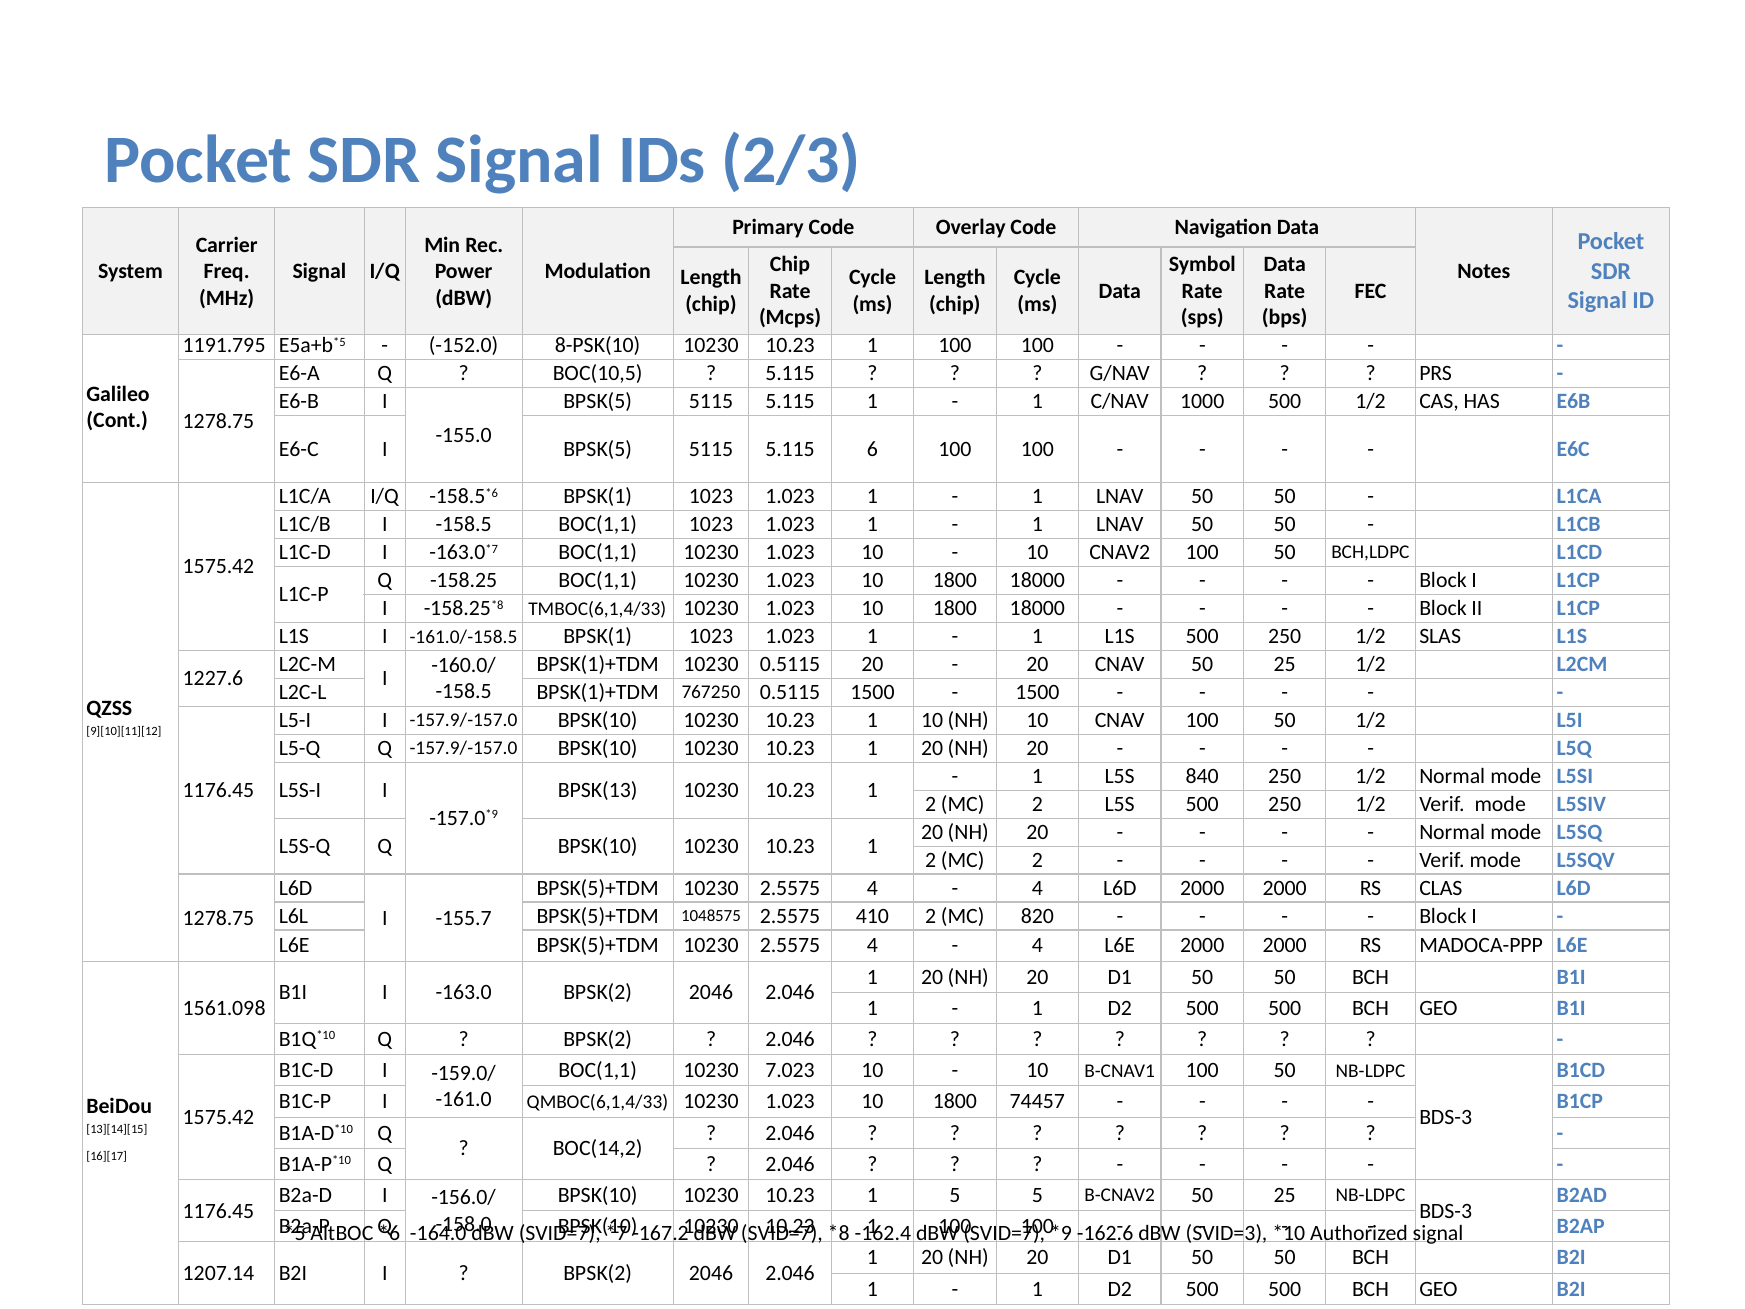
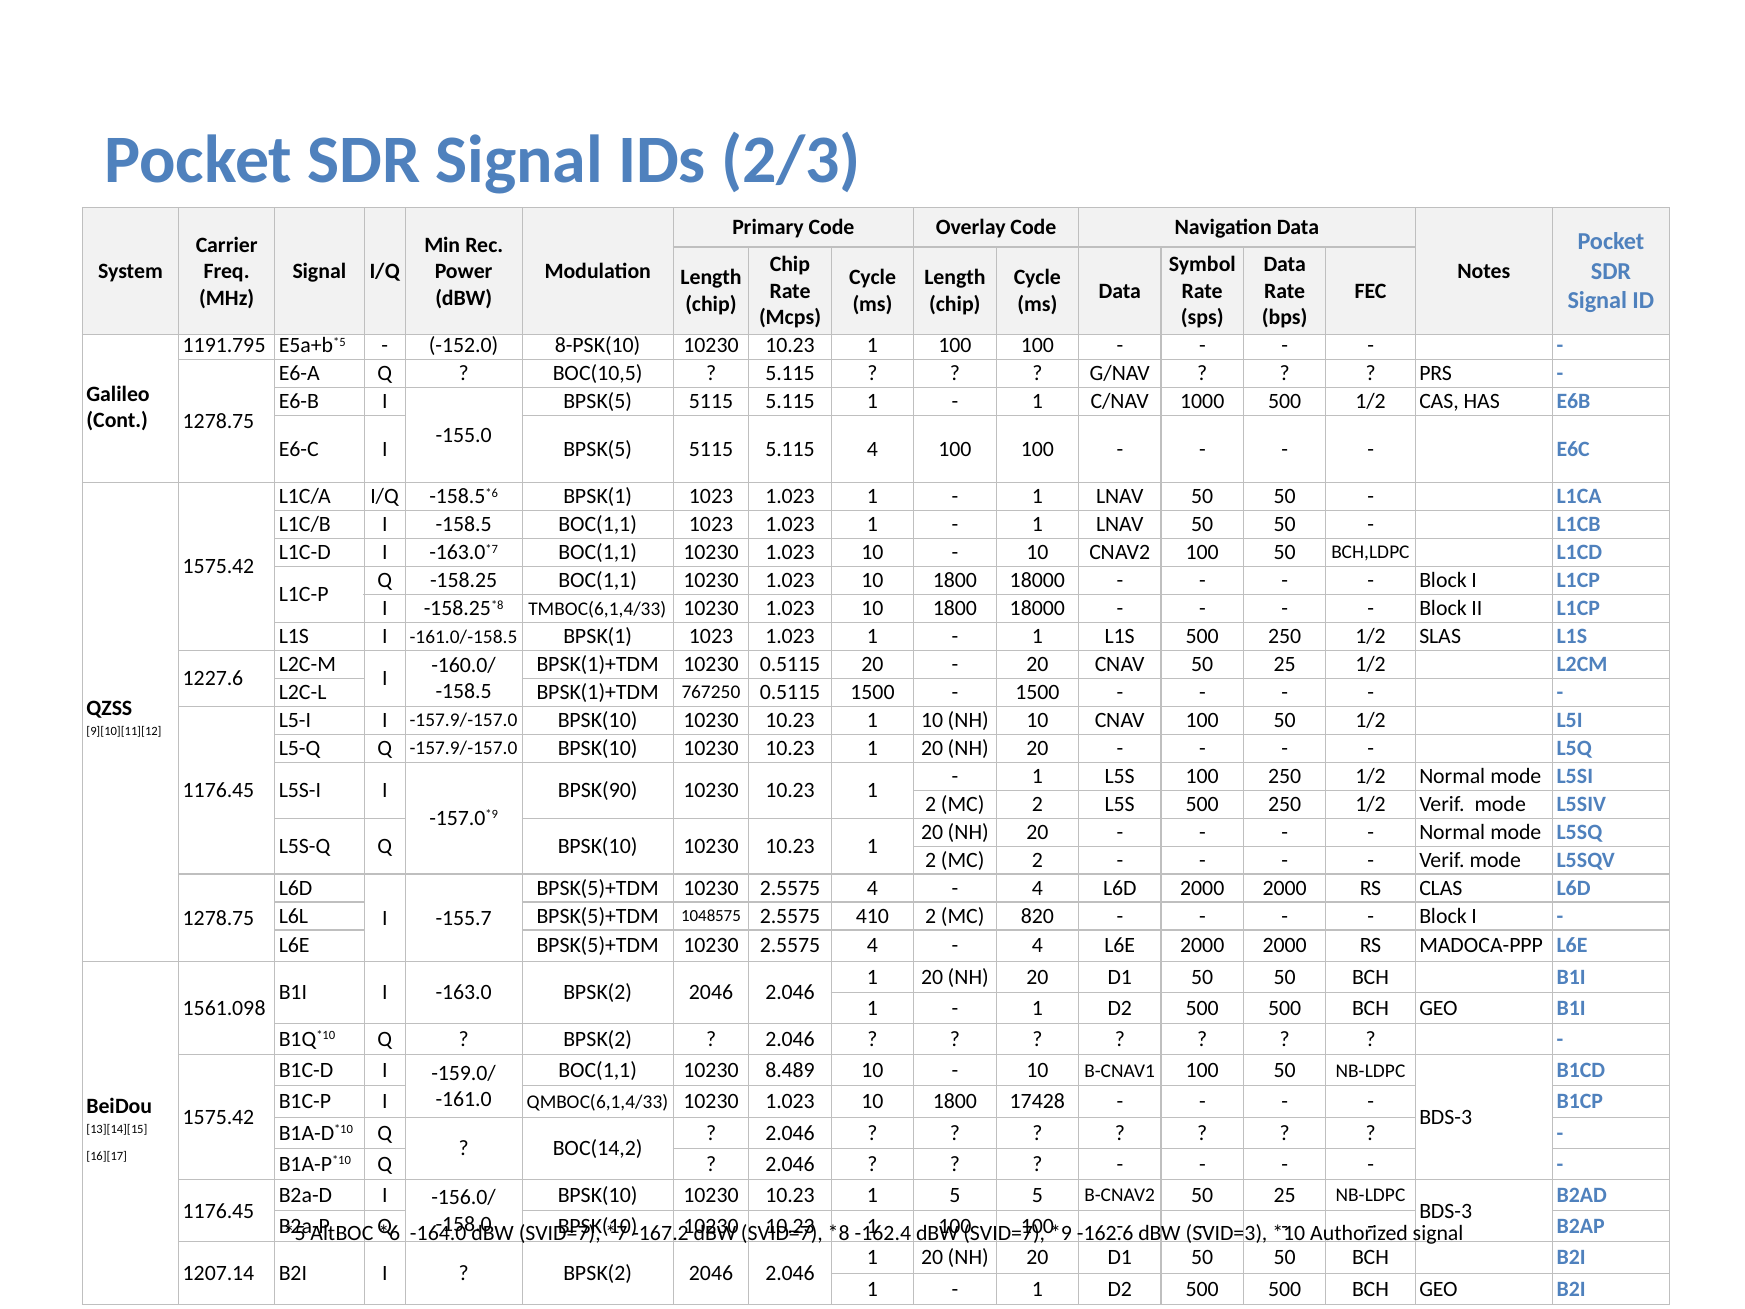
5.115 6: 6 -> 4
L5S 840: 840 -> 100
BPSK(13: BPSK(13 -> BPSK(90
7.023: 7.023 -> 8.489
74457: 74457 -> 17428
